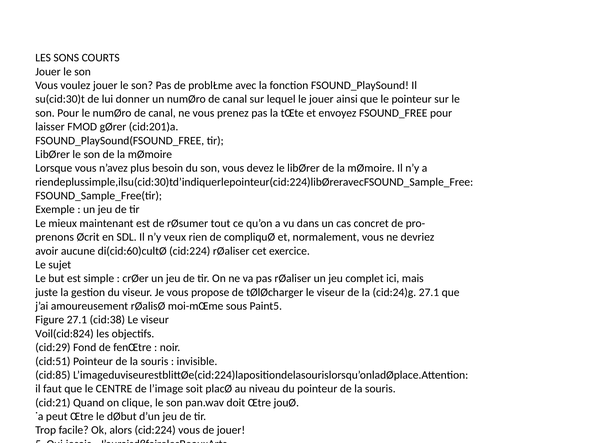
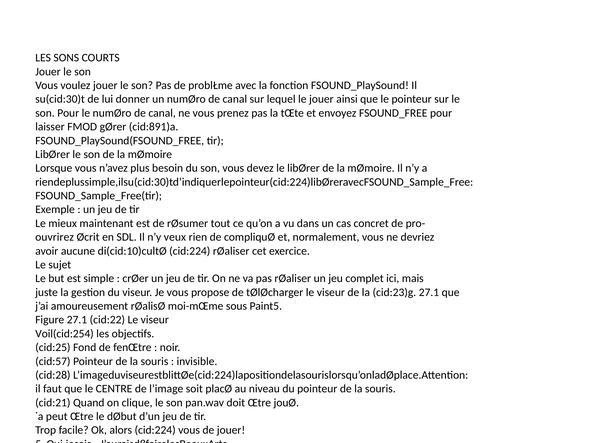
cid:201)a: cid:201)a -> cid:891)a
prenons: prenons -> ouvrirez
di(cid:60)cultØ: di(cid:60)cultØ -> di(cid:10)cultØ
cid:24)g: cid:24)g -> cid:23)g
cid:38: cid:38 -> cid:22
Voil(cid:824: Voil(cid:824 -> Voil(cid:254
cid:29: cid:29 -> cid:25
cid:51: cid:51 -> cid:57
cid:85: cid:85 -> cid:28
